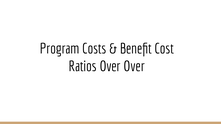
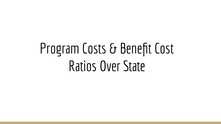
Over Over: Over -> State
